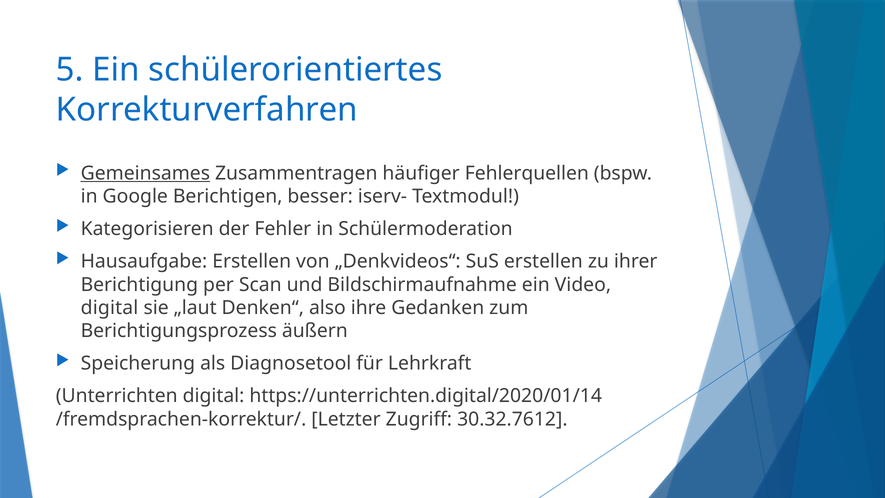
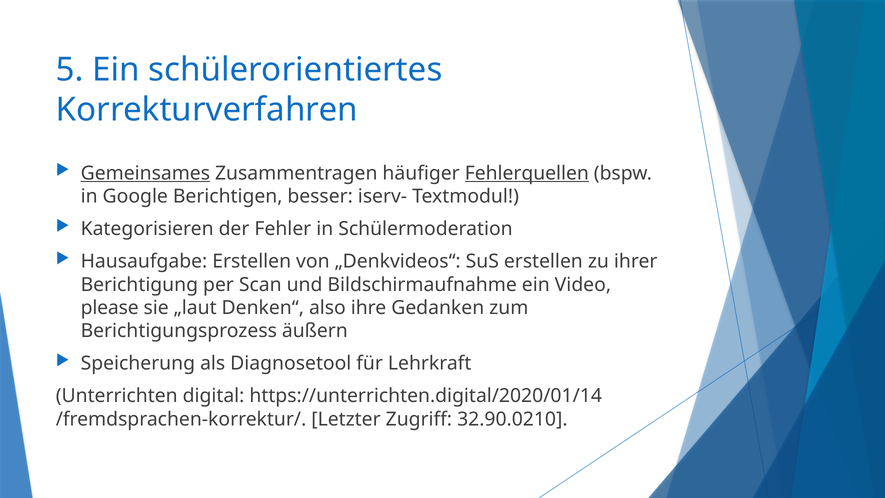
Fehlerquellen underline: none -> present
digital at (110, 308): digital -> please
30.32.7612: 30.32.7612 -> 32.90.0210
